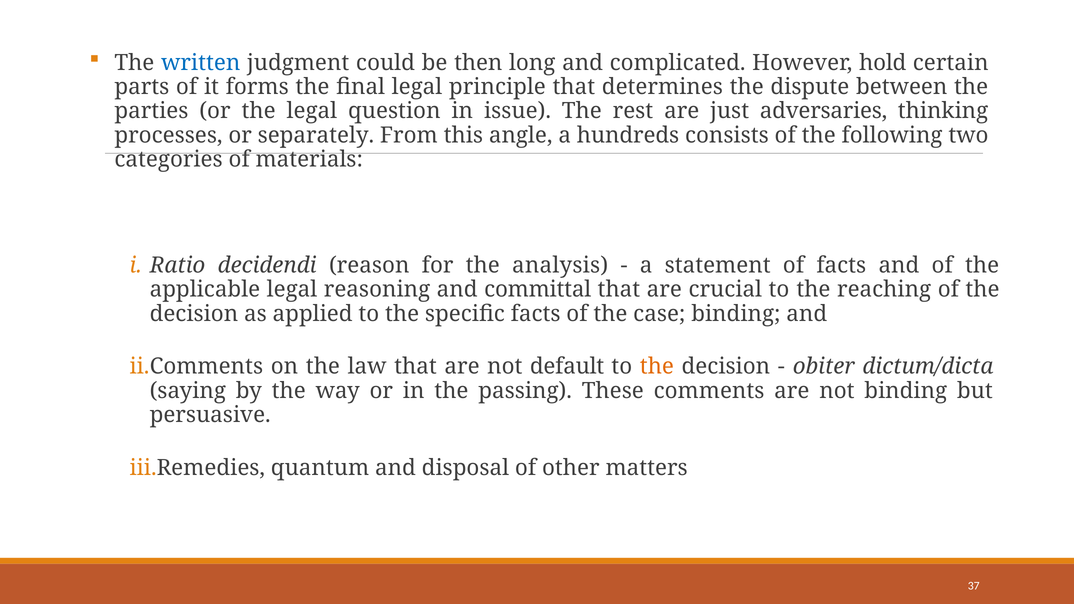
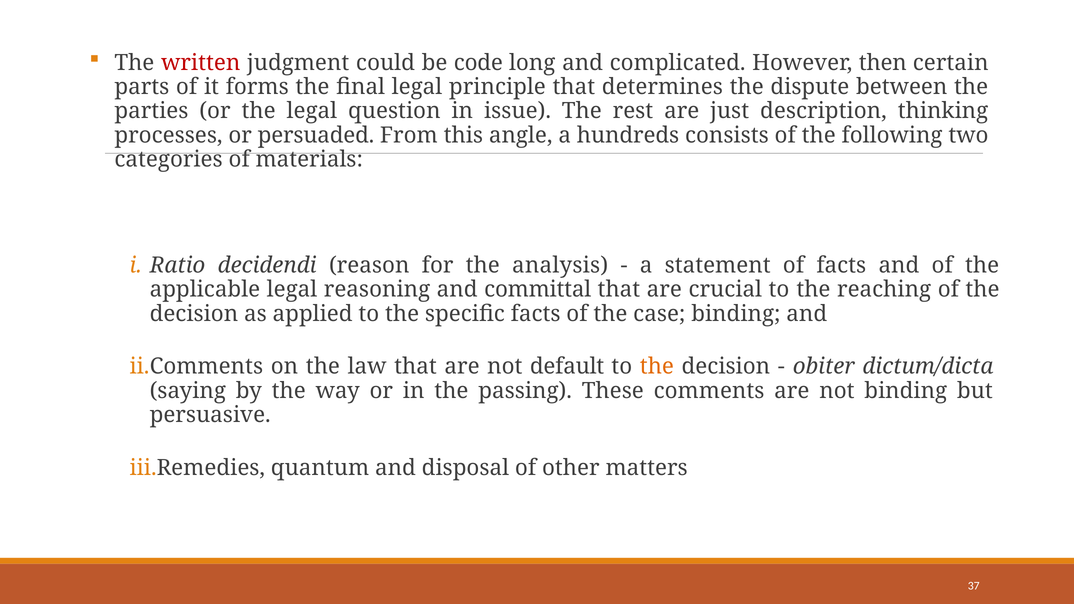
written colour: blue -> red
then: then -> code
hold: hold -> then
adversaries: adversaries -> description
separately: separately -> persuaded
